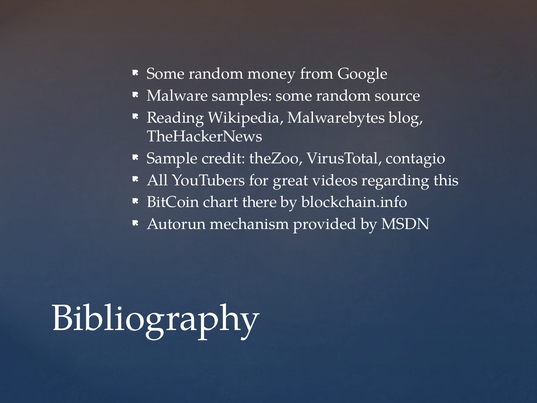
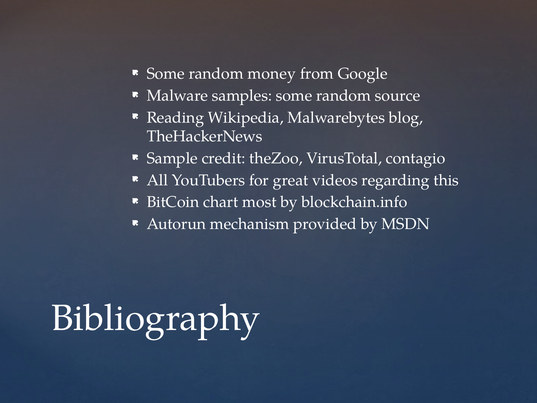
there: there -> most
